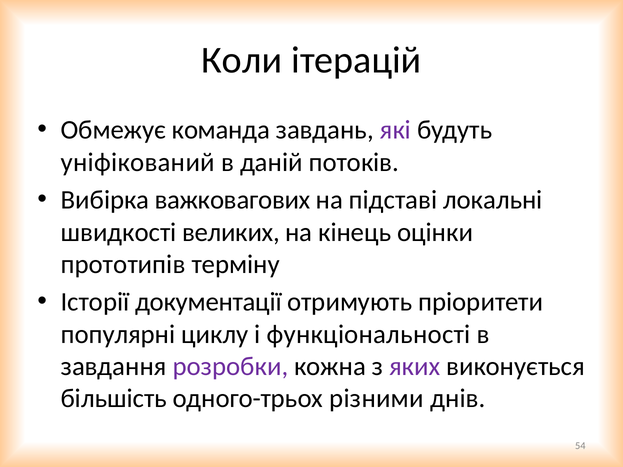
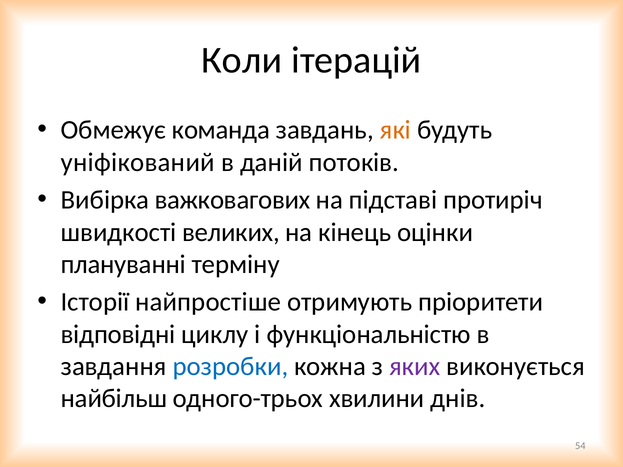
які colour: purple -> orange
локальні: локальні -> протиріч
прототипів: прототипів -> плануванні
документації: документації -> найпростіше
популярні: популярні -> відповідні
функціональності: функціональності -> функціональністю
розробки colour: purple -> blue
більшість: більшість -> найбільш
різними: різними -> хвилини
